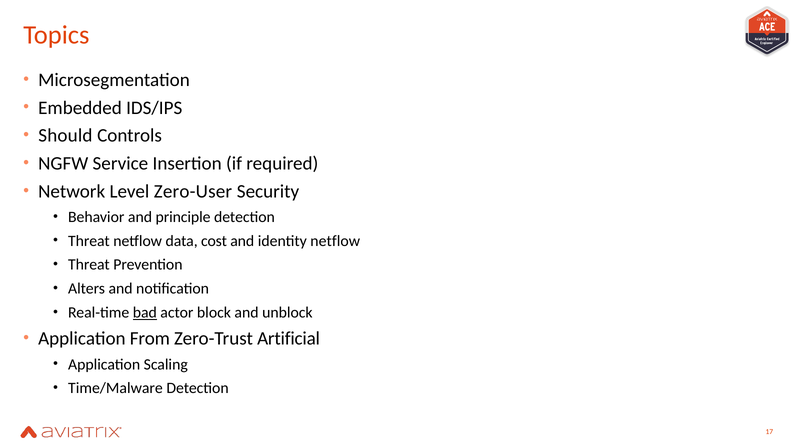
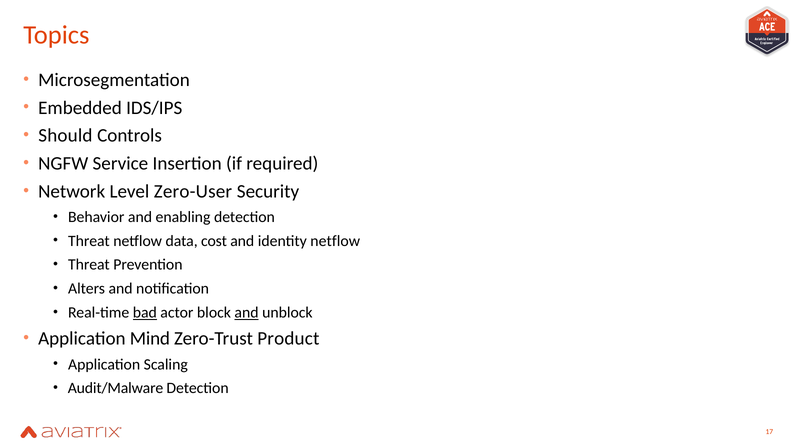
principle: principle -> enabling
and at (247, 313) underline: none -> present
From: From -> Mind
Artificial: Artificial -> Product
Time/Malware: Time/Malware -> Audit/Malware
